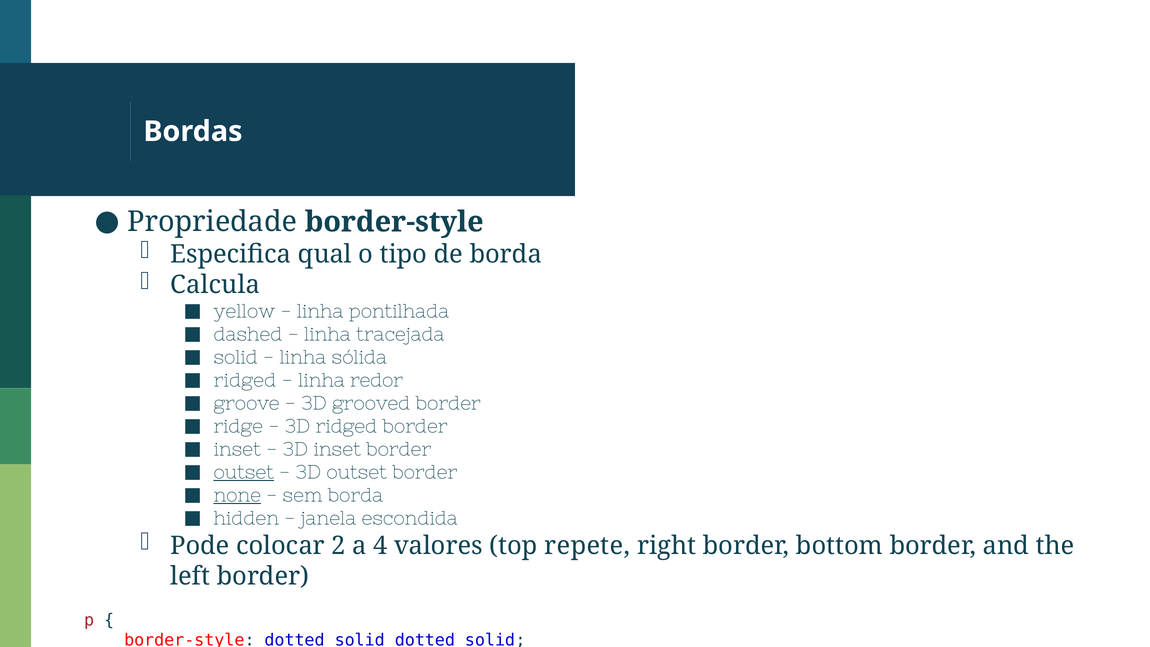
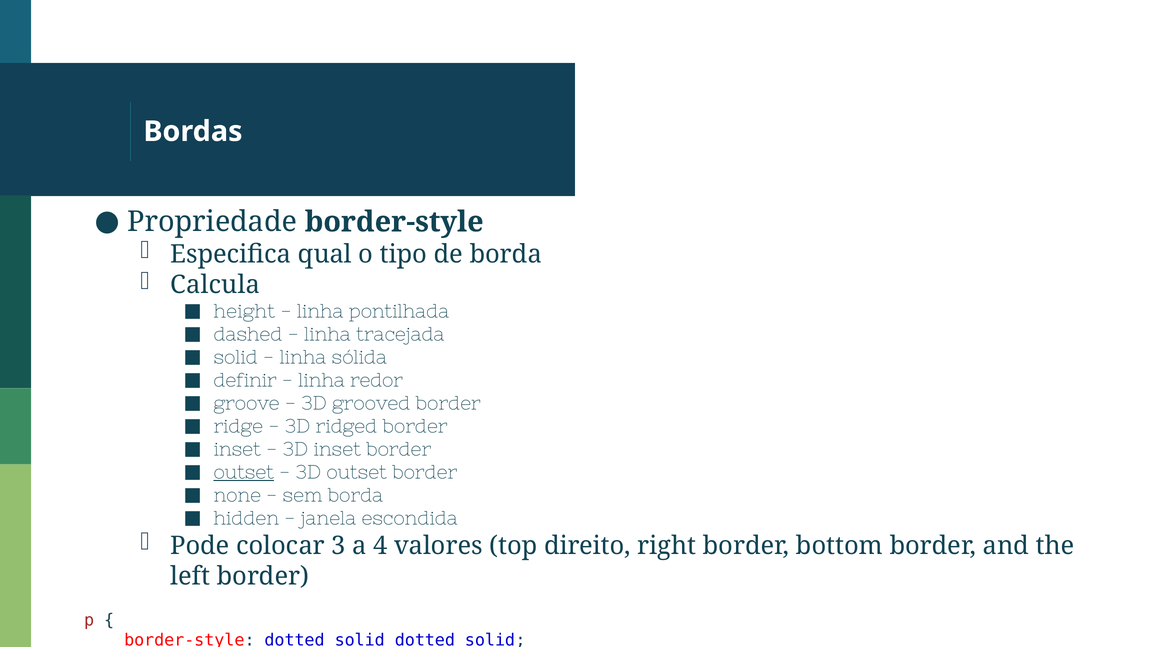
yellow: yellow -> height
ridged at (245, 380): ridged -> definir
none underline: present -> none
2: 2 -> 3
repete: repete -> direito
